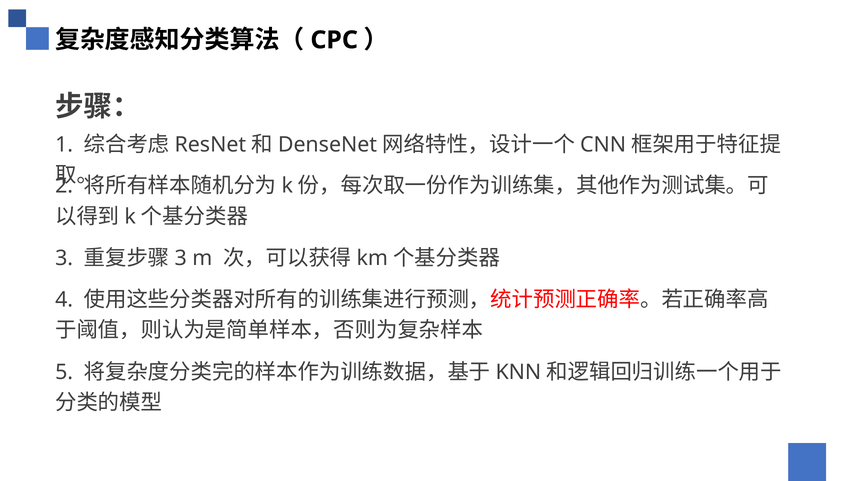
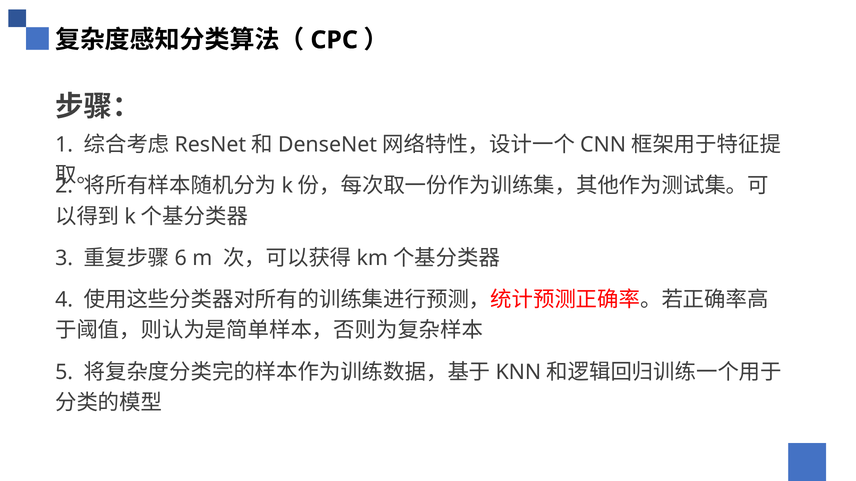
3 at (181, 259): 3 -> 6
